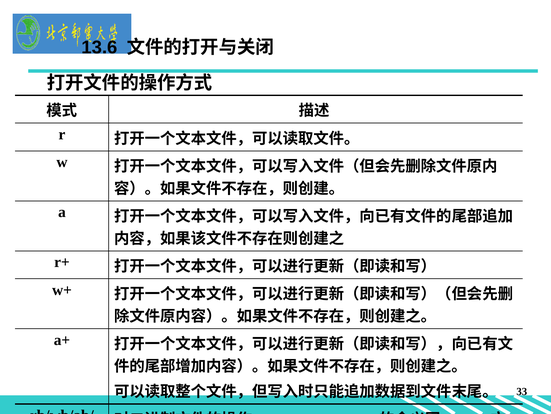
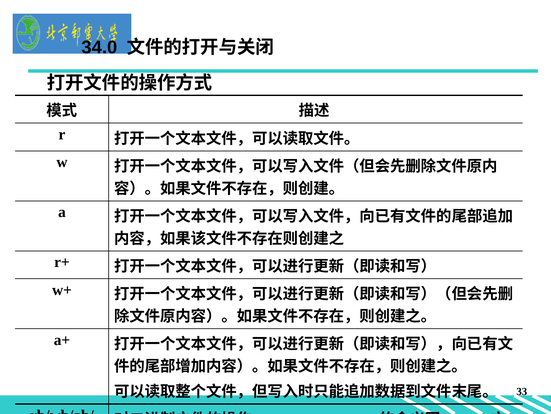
13.6: 13.6 -> 34.0
